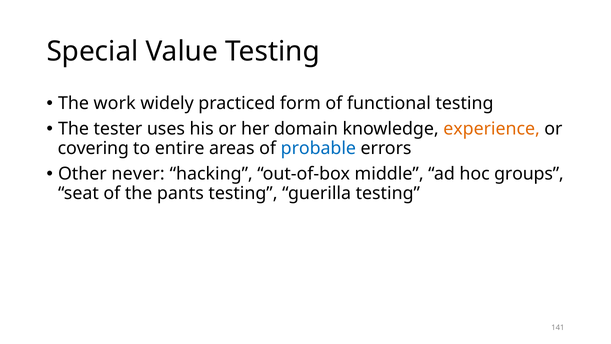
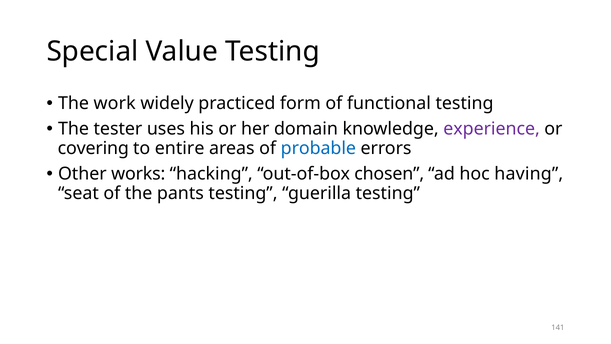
experience colour: orange -> purple
never: never -> works
middle: middle -> chosen
groups: groups -> having
